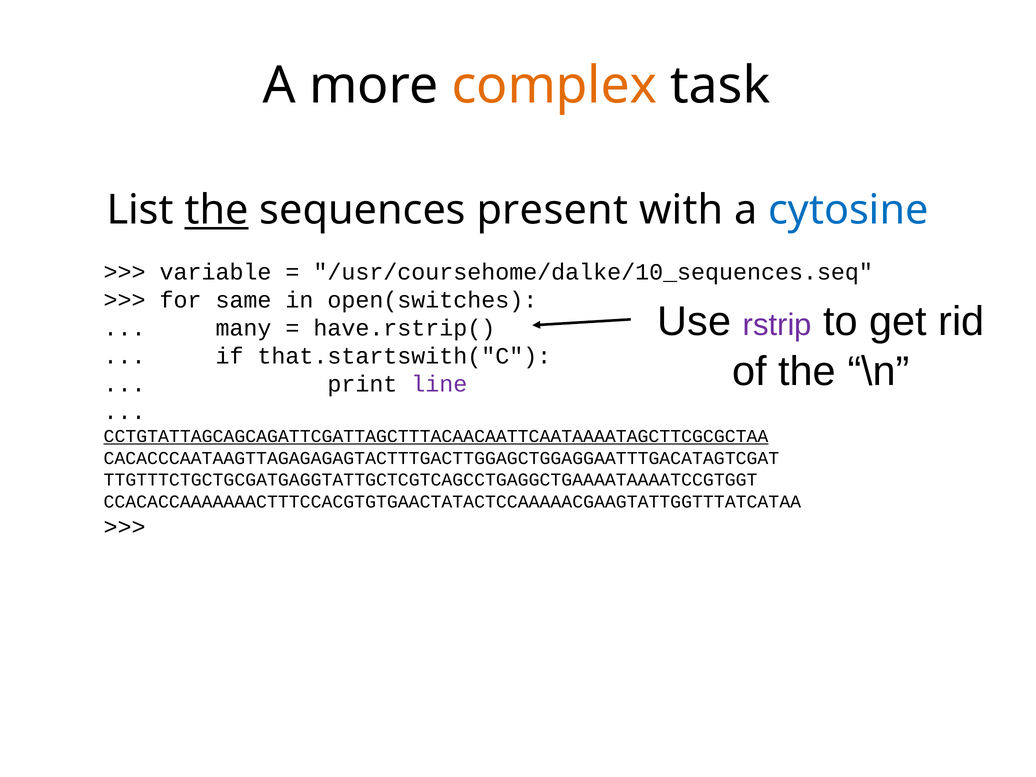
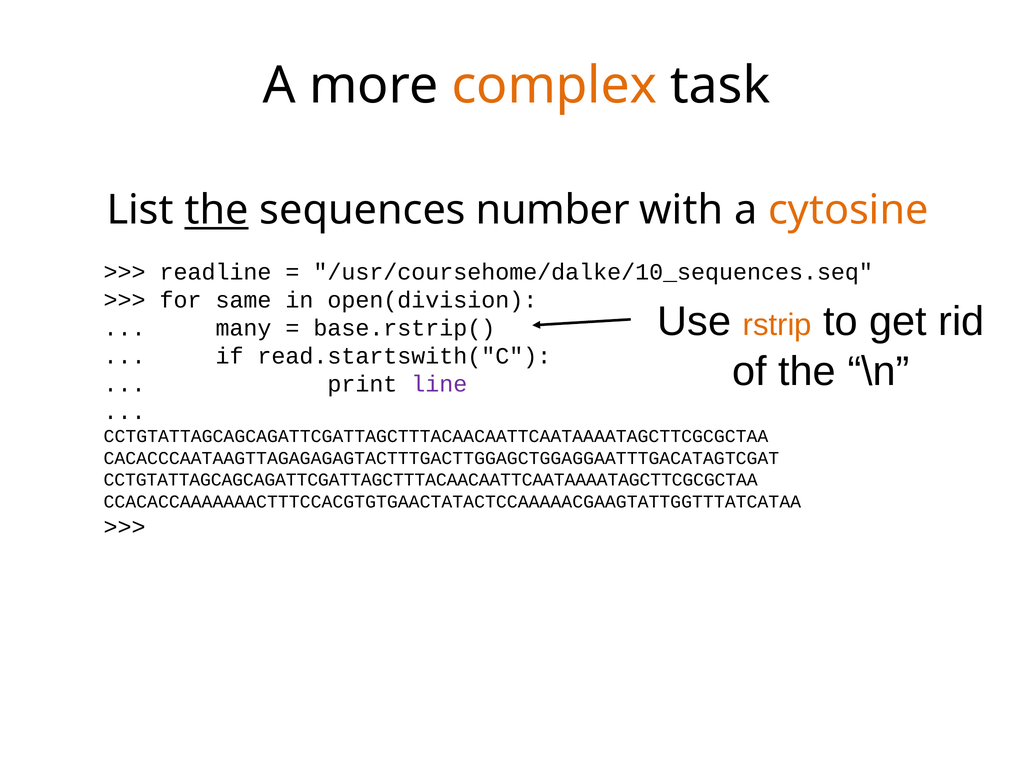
present: present -> number
cytosine colour: blue -> orange
variable: variable -> readline
open(switches: open(switches -> open(division
rstrip colour: purple -> orange
have.rstrip(: have.rstrip( -> base.rstrip(
that.startswith("C: that.startswith("C -> read.startswith("C
CCTGTATTAGCAGCAGATTCGATTAGCTTTACAACAATTCAATAAAATAGCTTCGCGCTAA at (436, 436) underline: present -> none
TTGTTTCTGCTGCGATGAGGTATTGCTCGTCAGCCTGAGGCTGAAAATAAAATCCGTGGT at (431, 480): TTGTTTCTGCTGCGATGAGGTATTGCTCGTCAGCCTGAGGCTGAAAATAAAATCCGTGGT -> CCTGTATTAGCAGCAGATTCGATTAGCTTTACAACAATTCAATAAAATAGCTTCGCGCTAA
